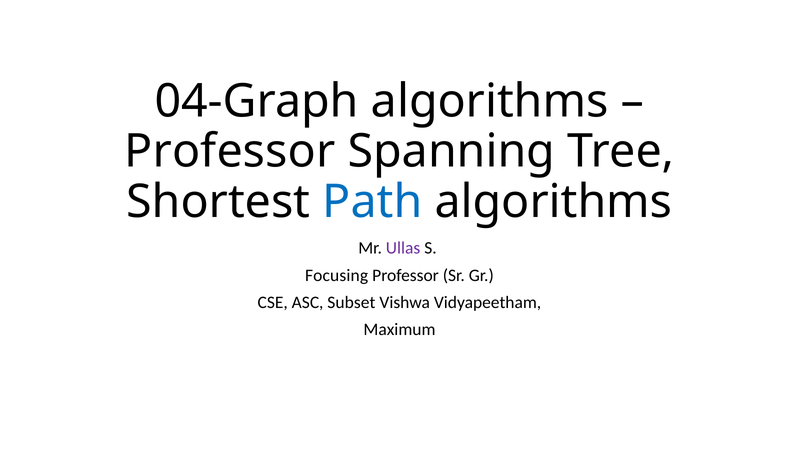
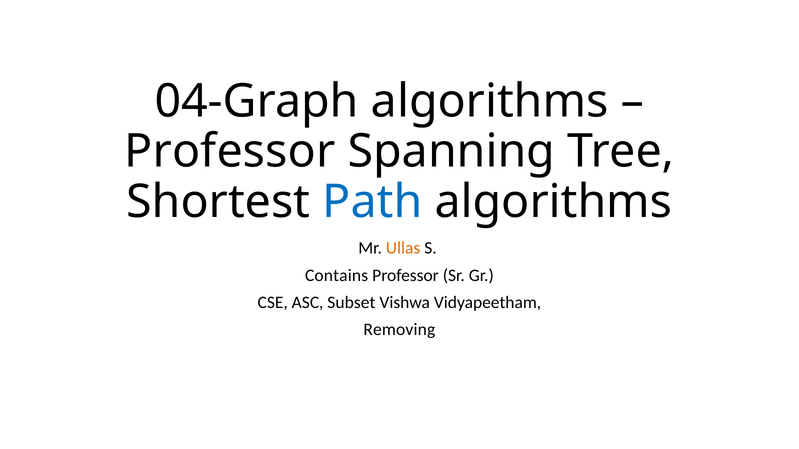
Ullas colour: purple -> orange
Focusing: Focusing -> Contains
Maximum: Maximum -> Removing
